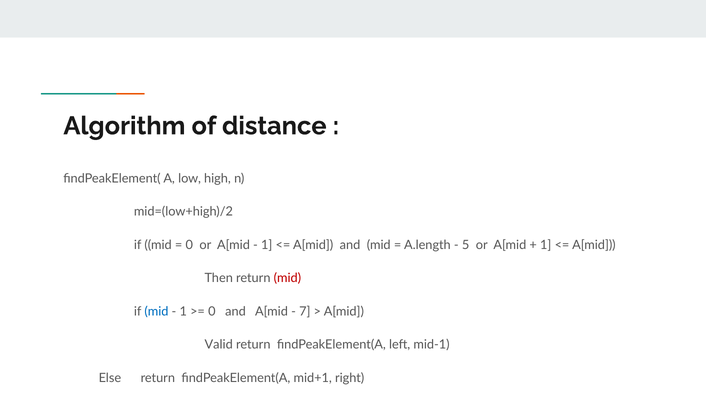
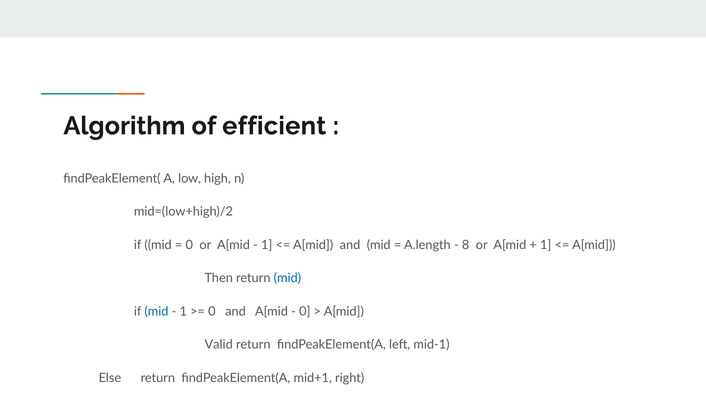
distance: distance -> efficient
5: 5 -> 8
mid at (287, 278) colour: red -> blue
7 at (305, 311): 7 -> 0
